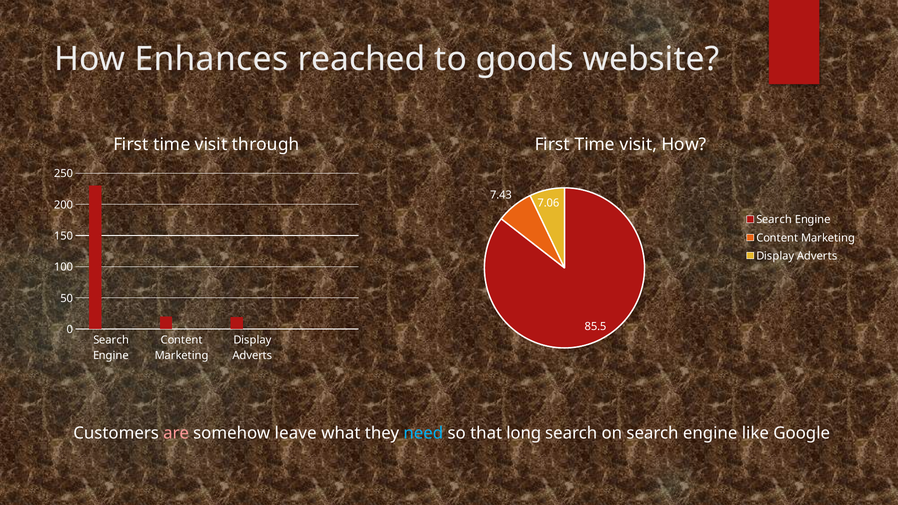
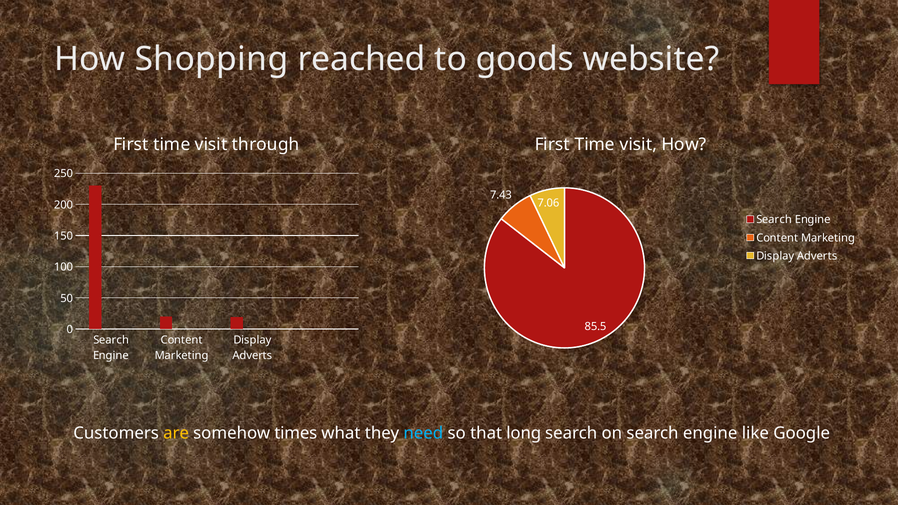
Enhances: Enhances -> Shopping
are colour: pink -> yellow
leave: leave -> times
